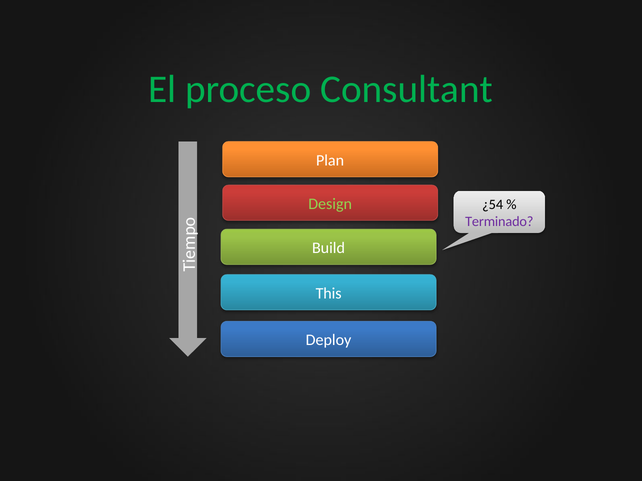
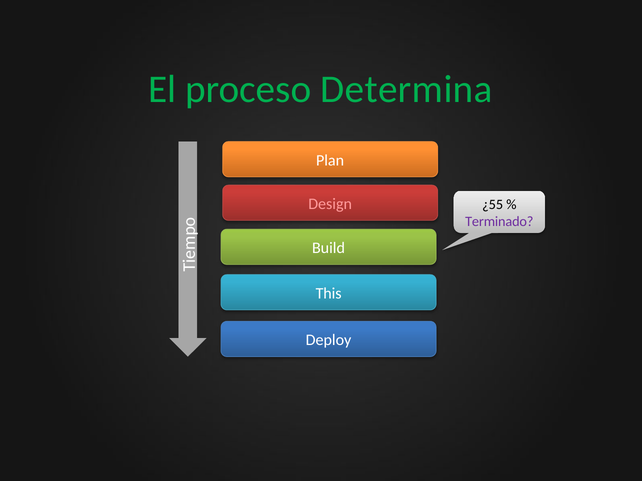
Consultant: Consultant -> Determina
Design colour: light green -> pink
¿54: ¿54 -> ¿55
